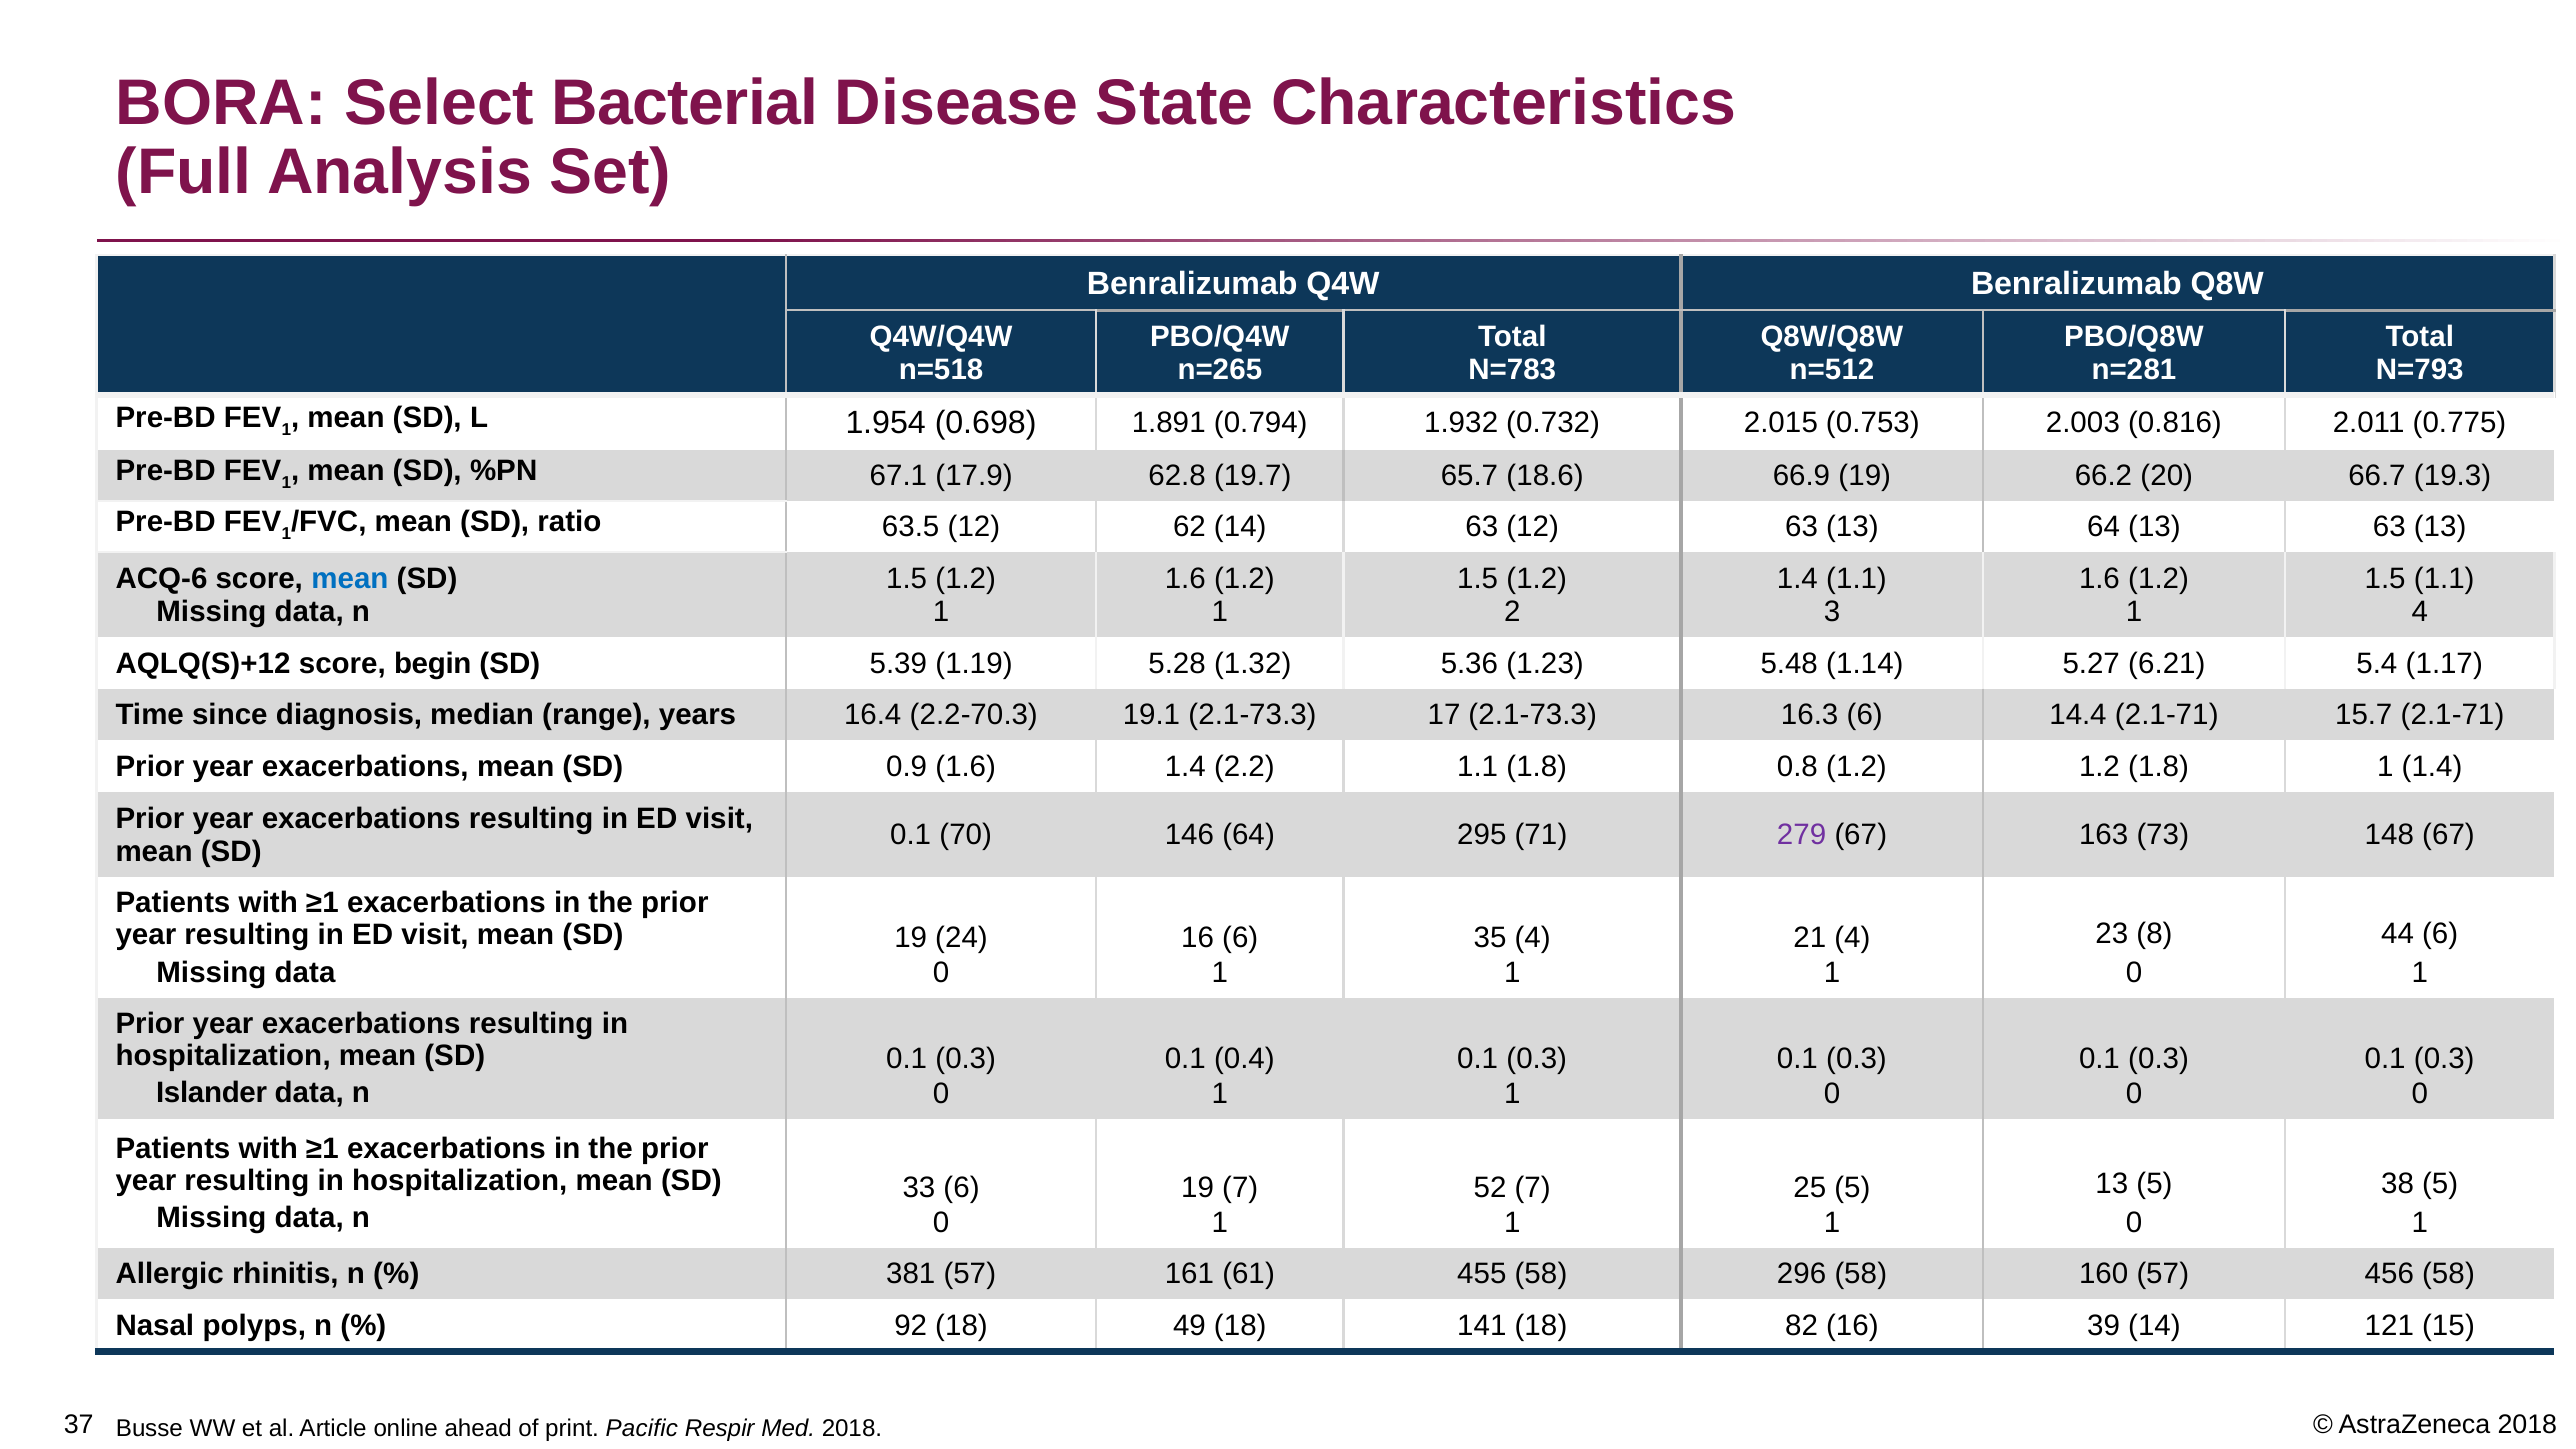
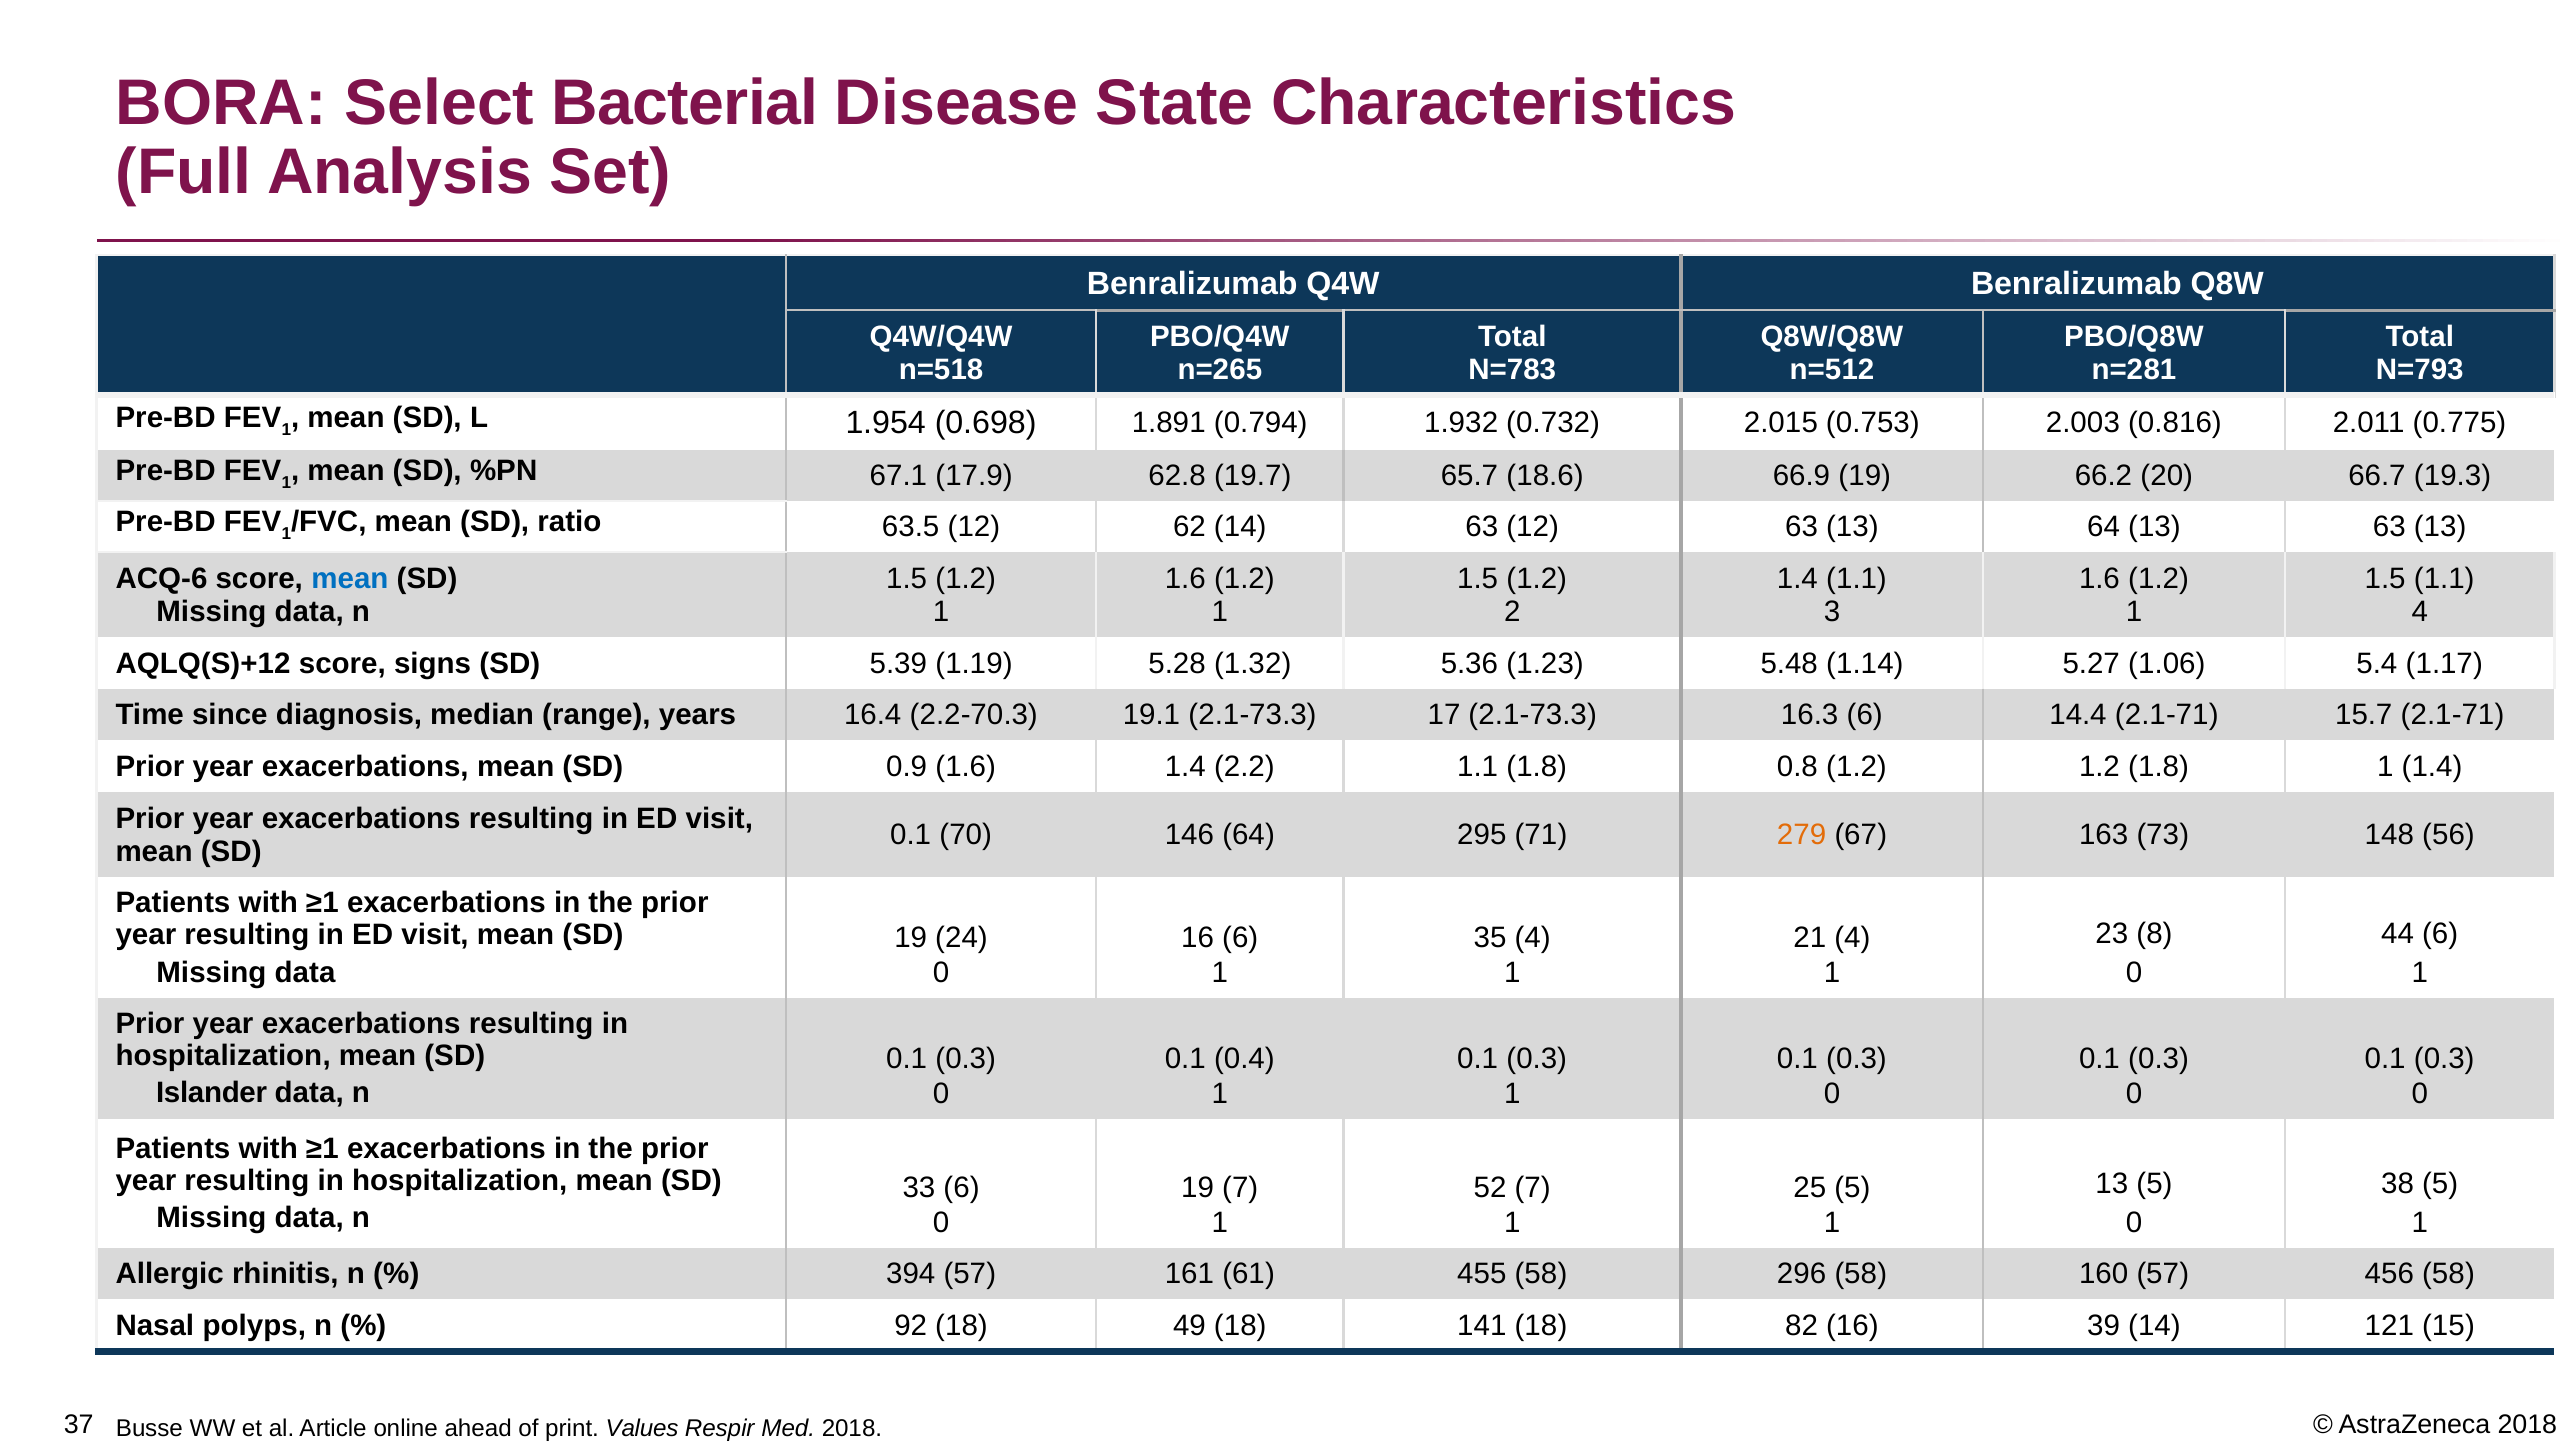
begin: begin -> signs
6.21: 6.21 -> 1.06
279 colour: purple -> orange
148 67: 67 -> 56
381: 381 -> 394
Pacific: Pacific -> Values
